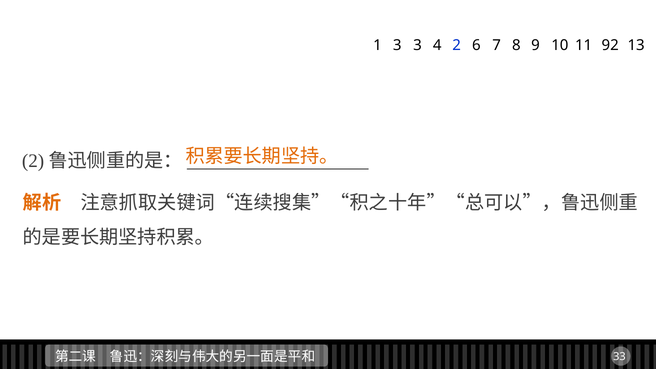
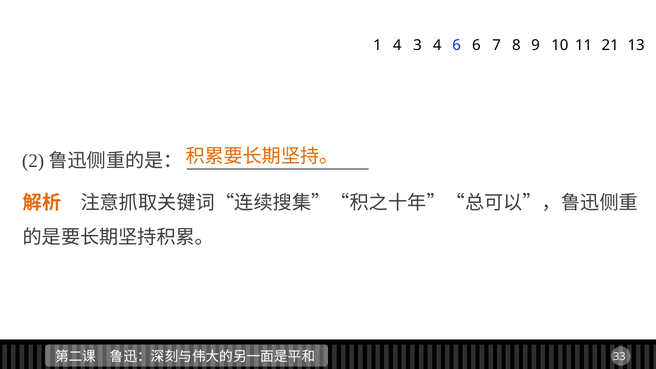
1 3: 3 -> 4
4 2: 2 -> 6
92: 92 -> 21
